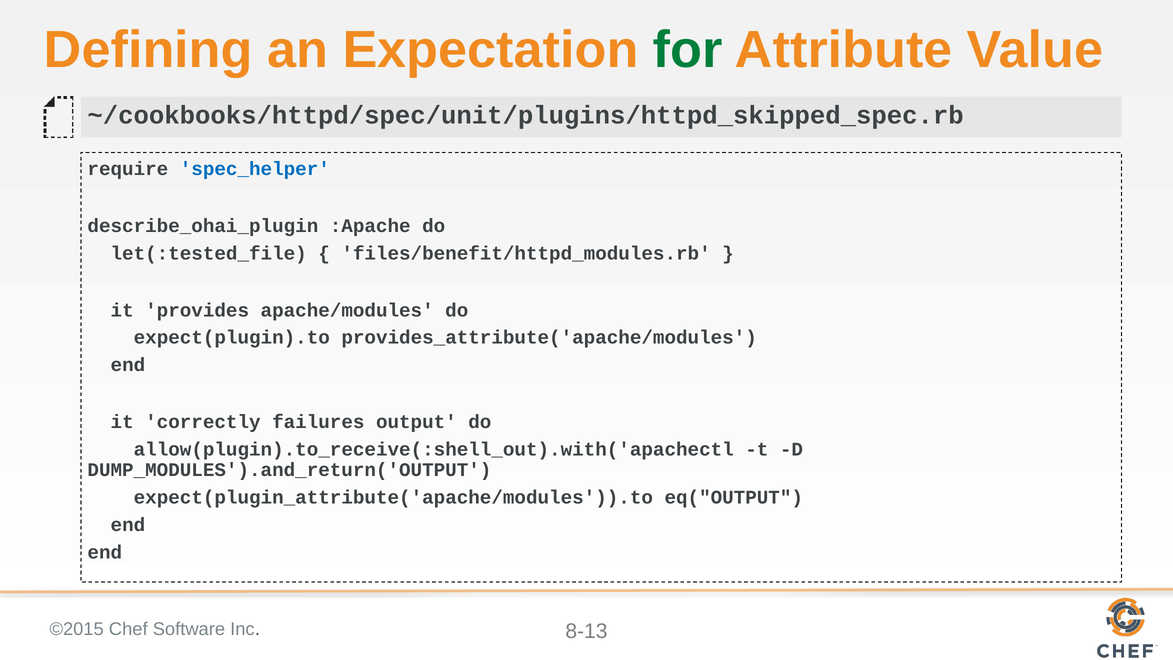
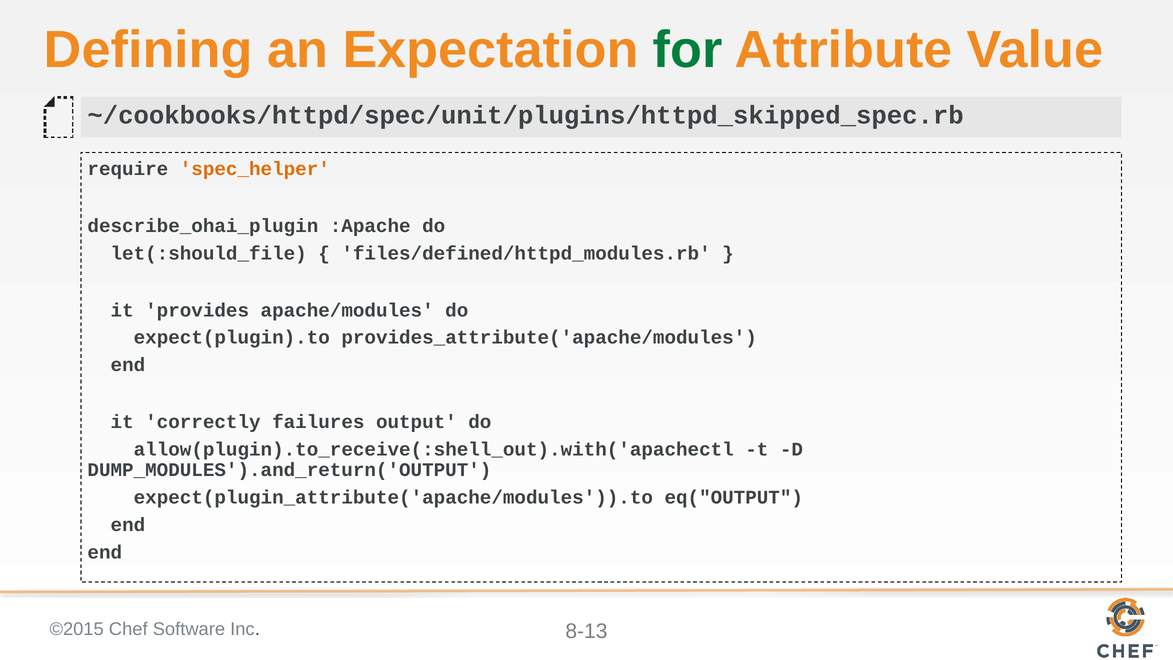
spec_helper colour: blue -> orange
let(:tested_file: let(:tested_file -> let(:should_file
files/benefit/httpd_modules.rb: files/benefit/httpd_modules.rb -> files/defined/httpd_modules.rb
